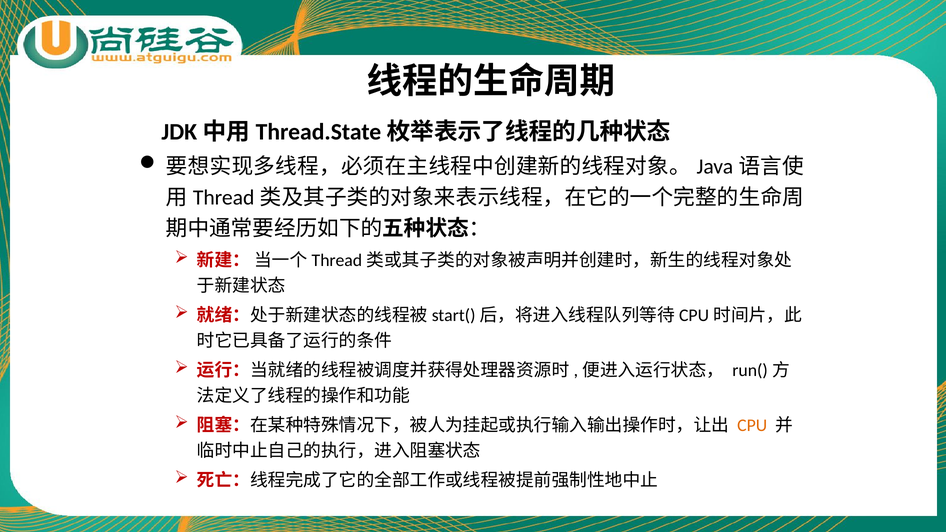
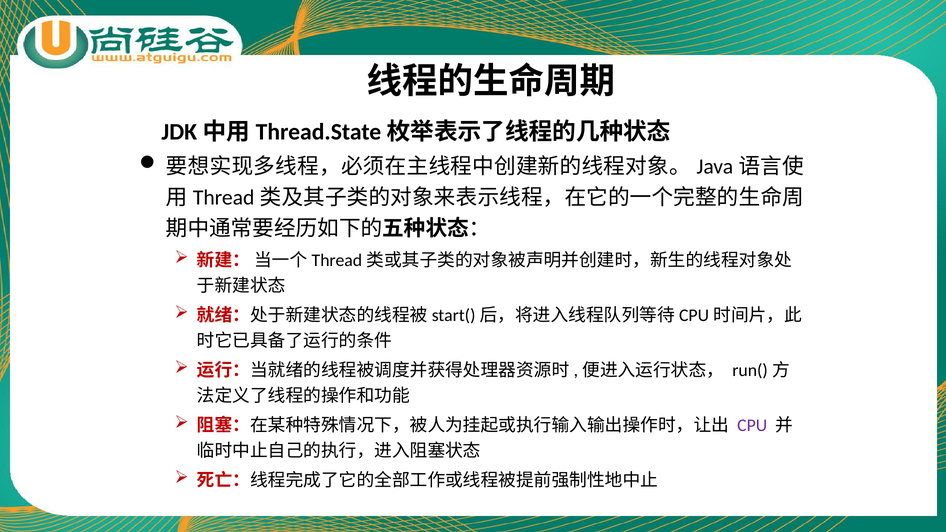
CPU colour: orange -> purple
